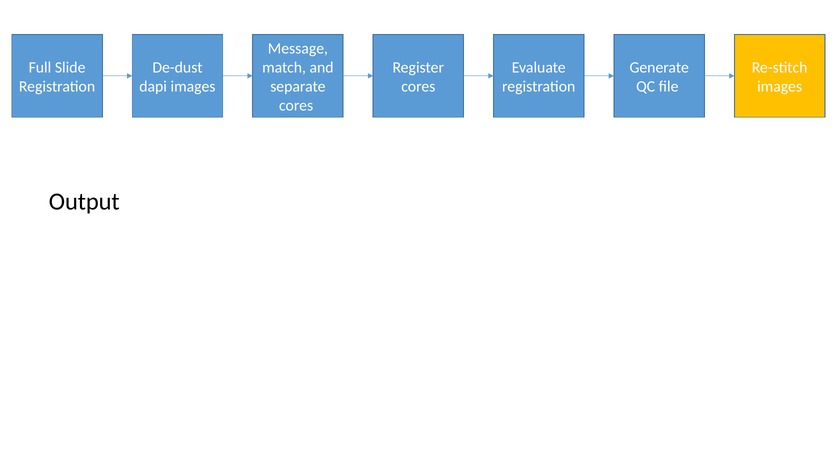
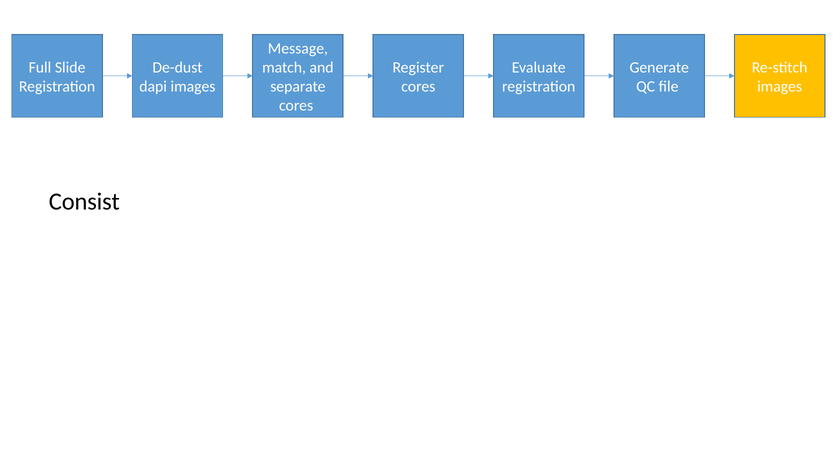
Output: Output -> Consist
